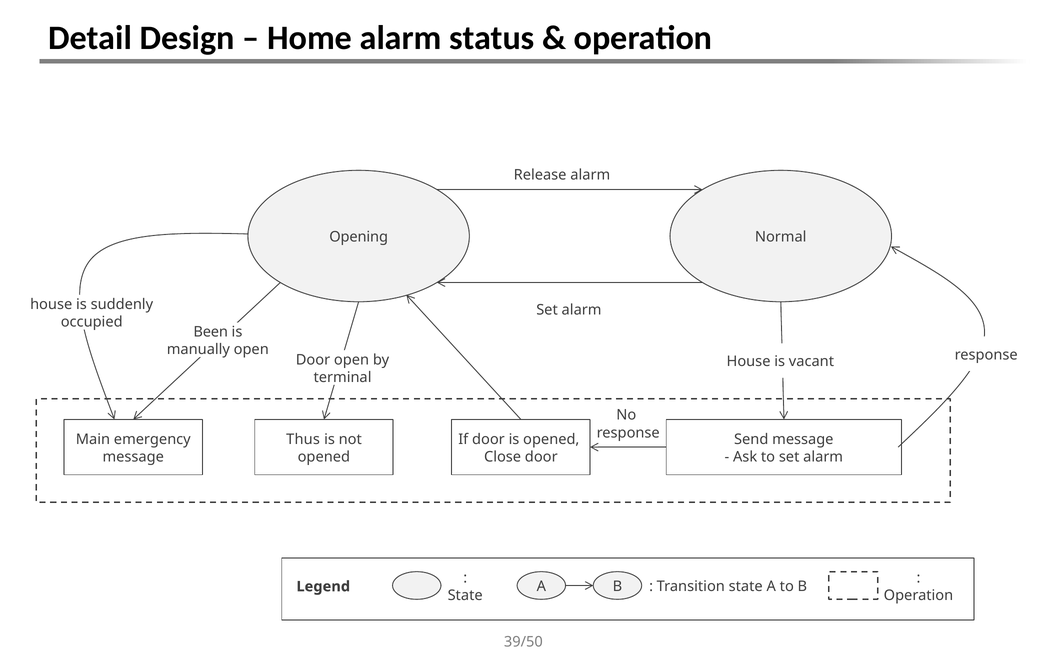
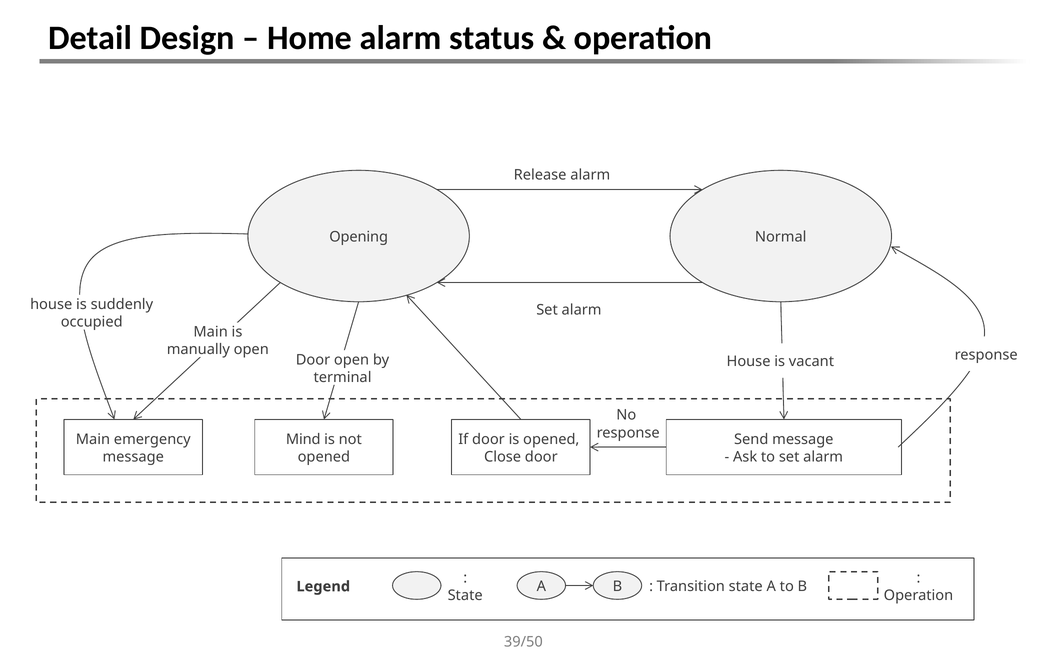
Been at (211, 332): Been -> Main
Thus: Thus -> Mind
